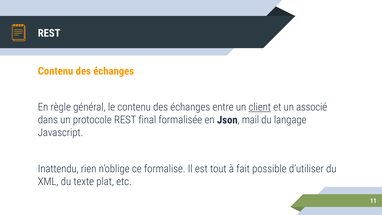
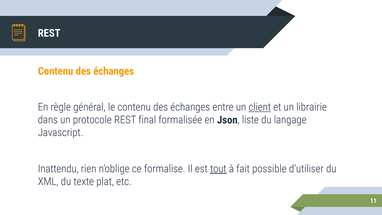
associé: associé -> librairie
mail: mail -> liste
tout underline: none -> present
